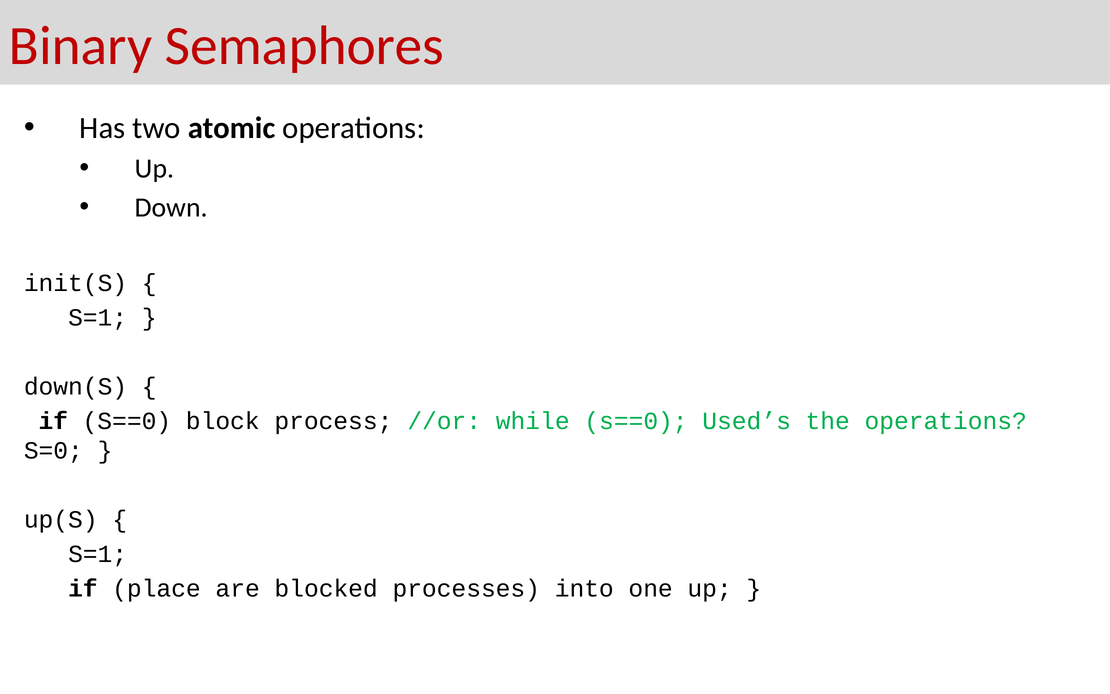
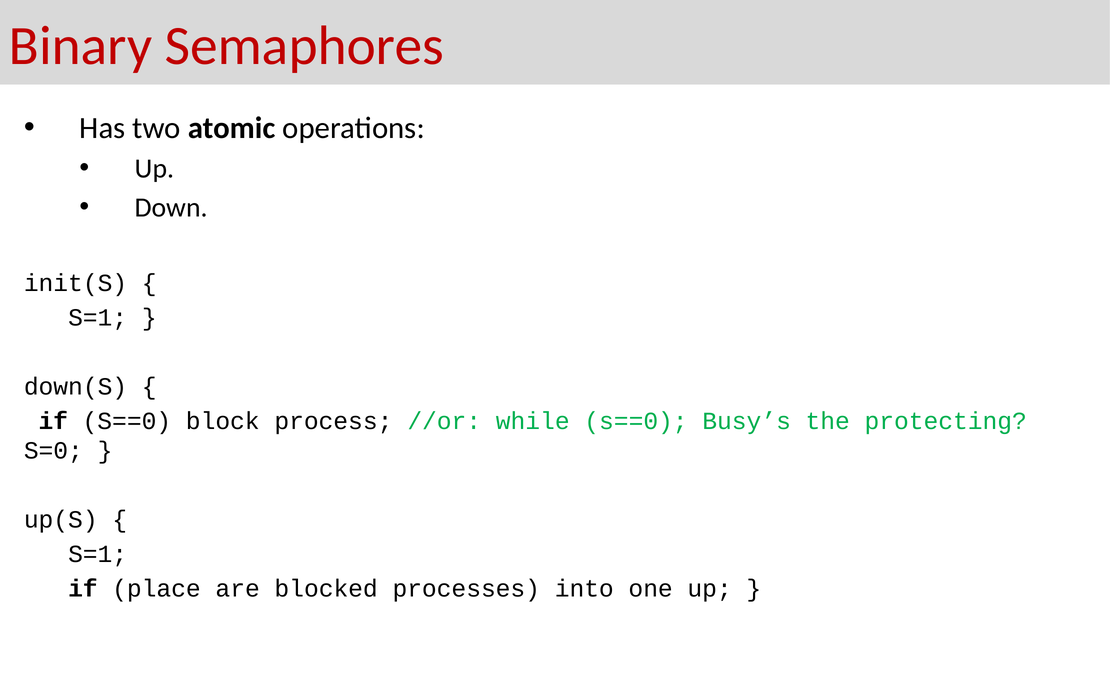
Used’s: Used’s -> Busy’s
the operations: operations -> protecting
